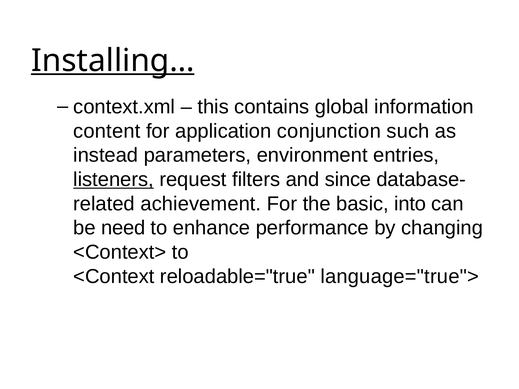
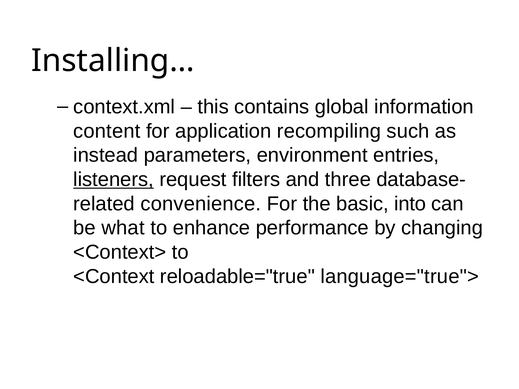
Installing… underline: present -> none
conjunction: conjunction -> recompiling
since: since -> three
achievement: achievement -> convenience
need: need -> what
